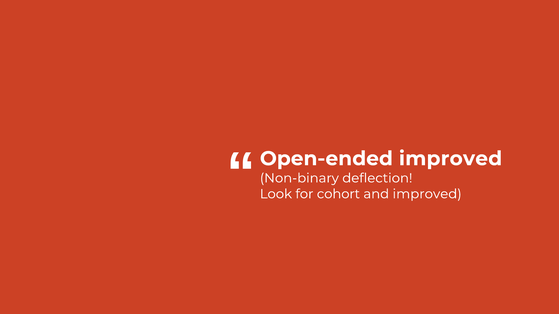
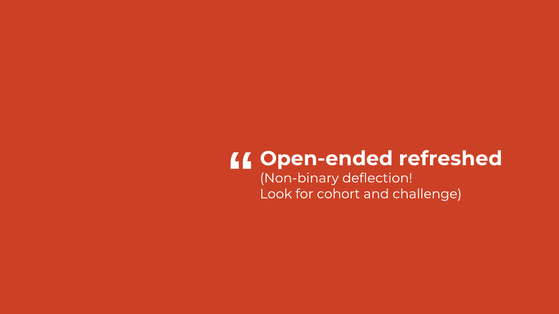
Open-ended improved: improved -> refreshed
and improved: improved -> challenge
